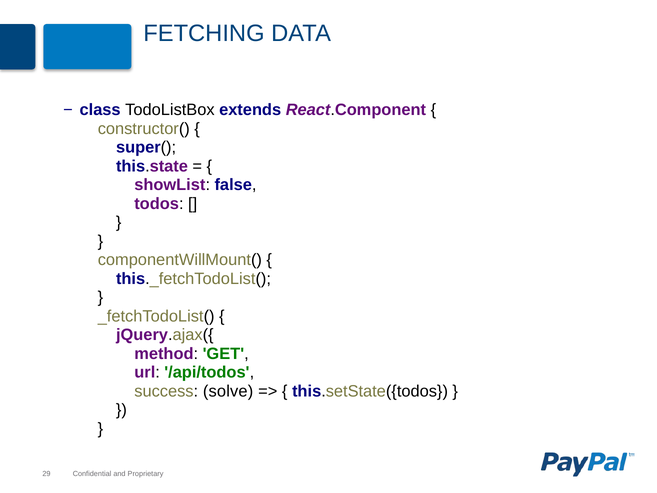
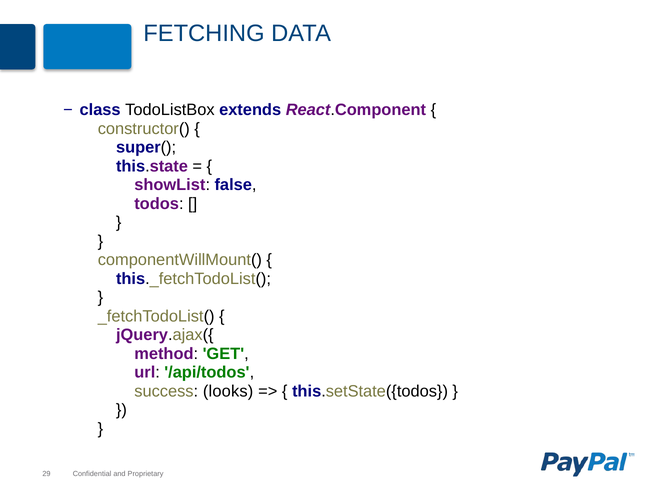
solve: solve -> looks
